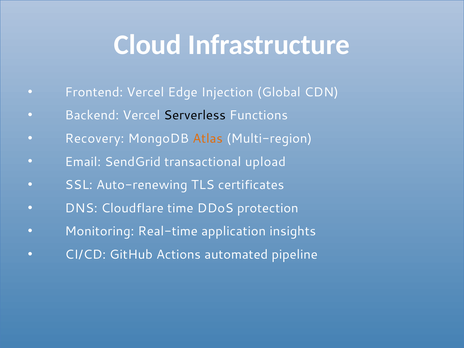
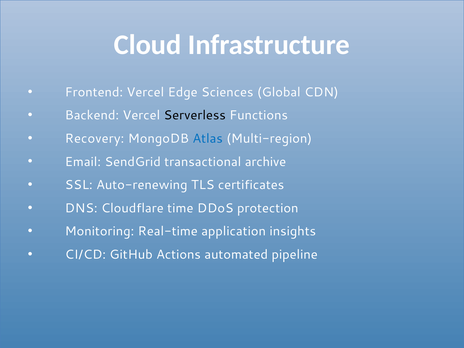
Injection: Injection -> Sciences
Atlas colour: orange -> blue
upload: upload -> archive
